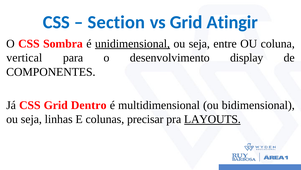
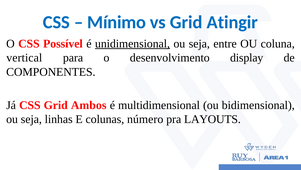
Section: Section -> Mínimo
Sombra: Sombra -> Possível
Dentro: Dentro -> Ambos
precisar: precisar -> número
LAYOUTS underline: present -> none
